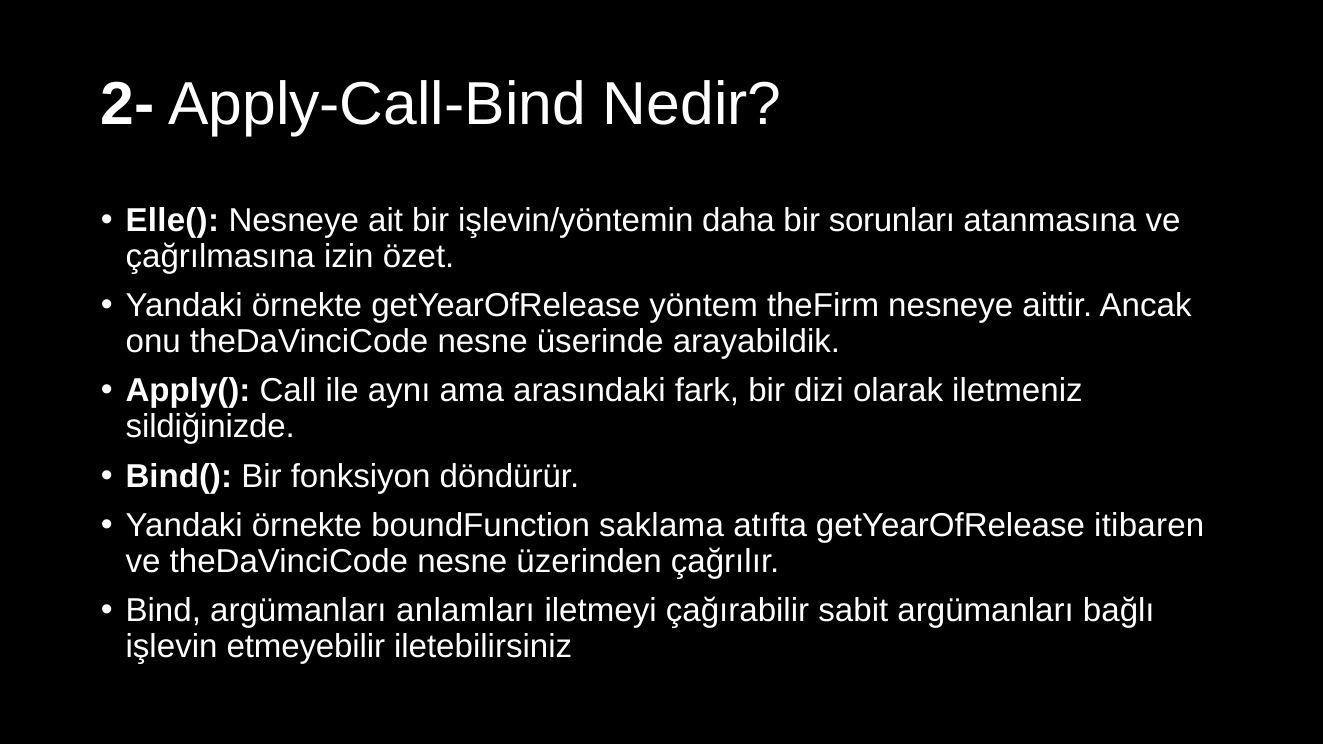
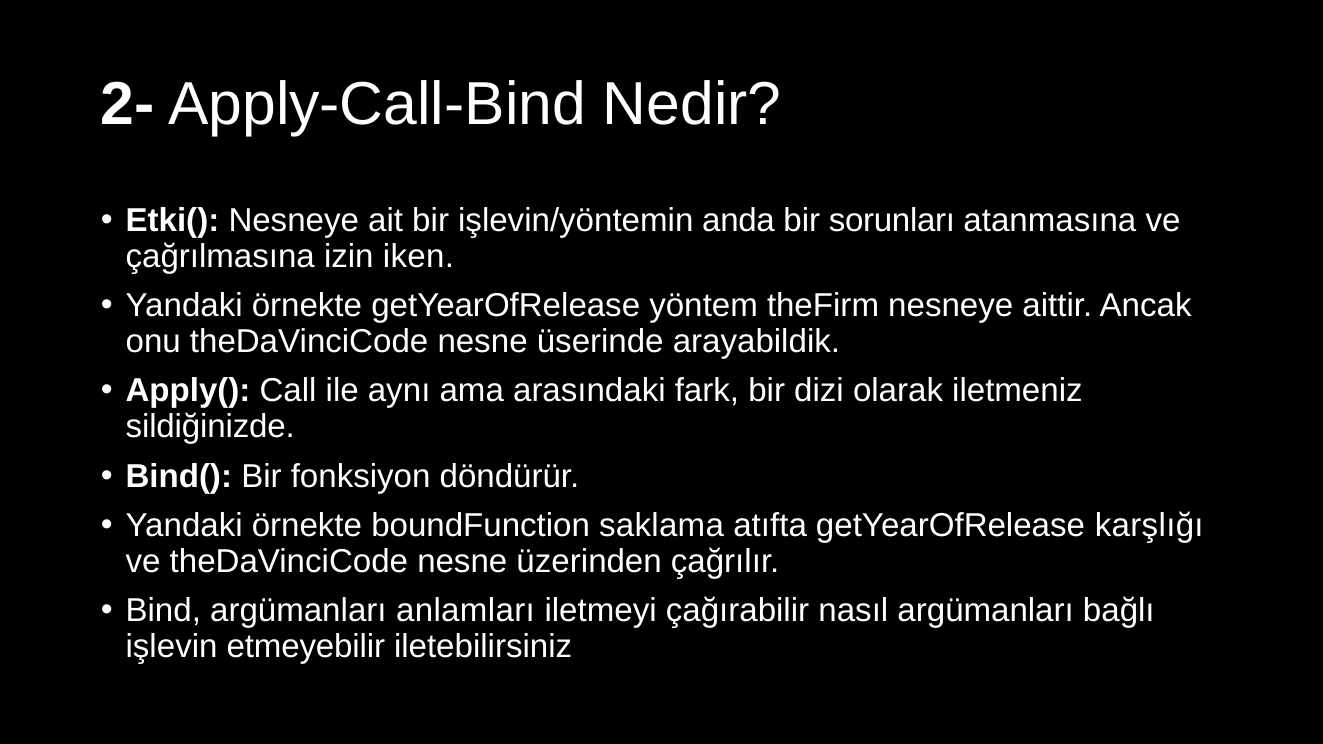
Elle(: Elle( -> Etki(
daha: daha -> anda
özet: özet -> iken
itibaren: itibaren -> karşlığı
sabit: sabit -> nasıl
